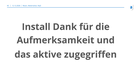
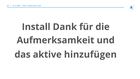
zugegriffen: zugegriffen -> hinzufügen
